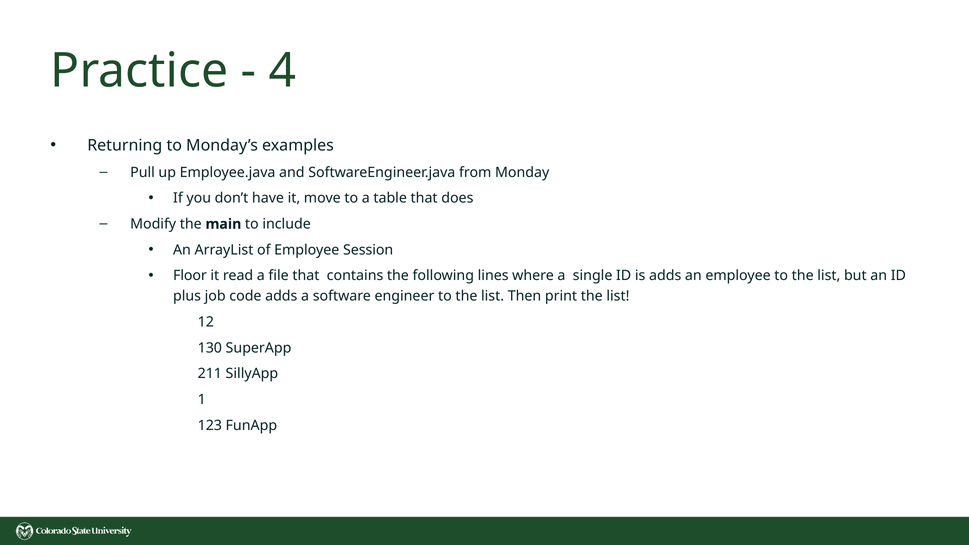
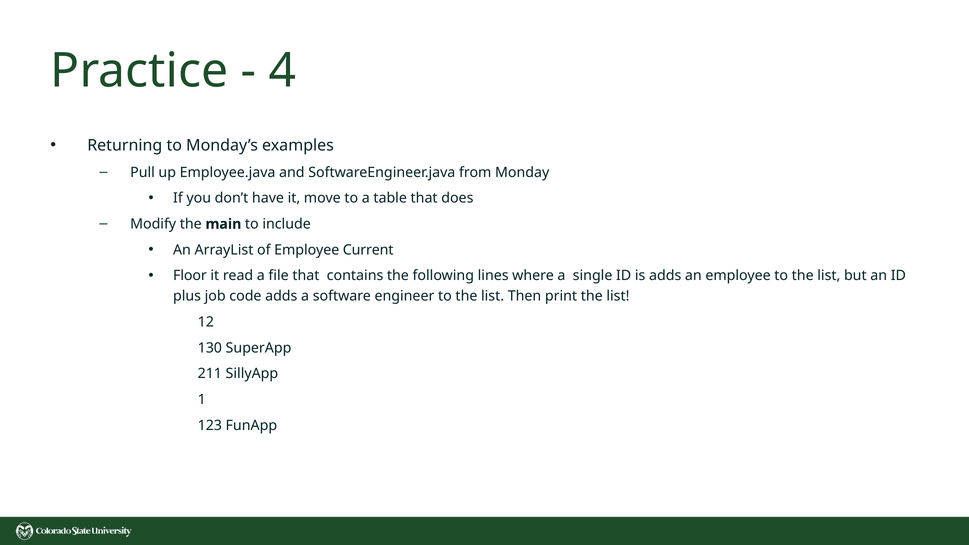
Session: Session -> Current
